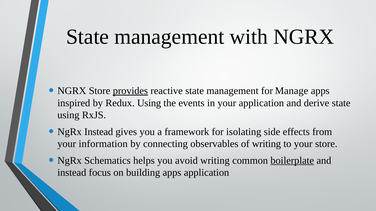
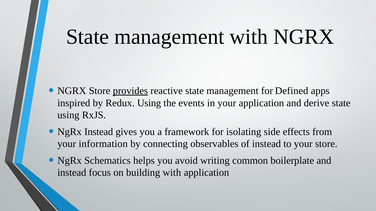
Manage: Manage -> Defined
of writing: writing -> instead
boilerplate underline: present -> none
building apps: apps -> with
